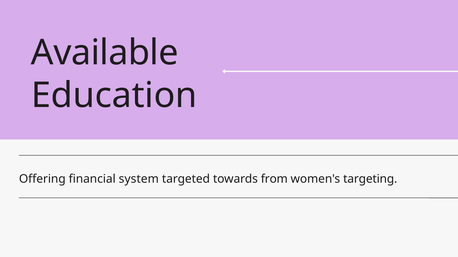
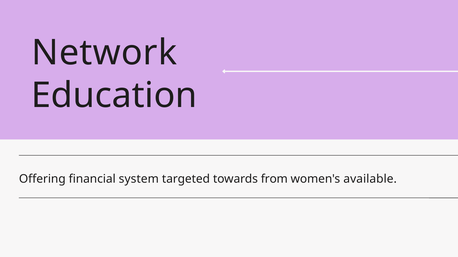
Available: Available -> Network
targeting: targeting -> available
